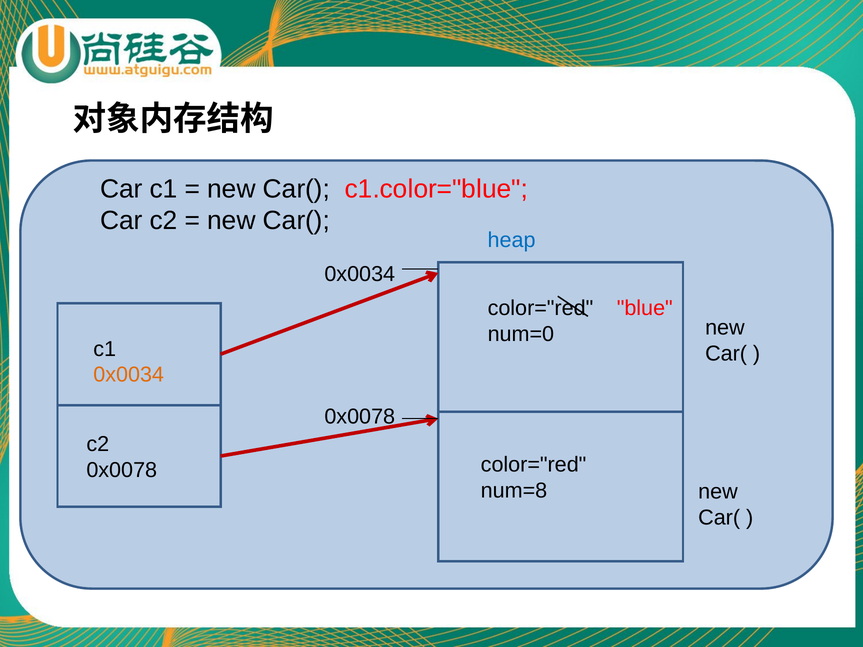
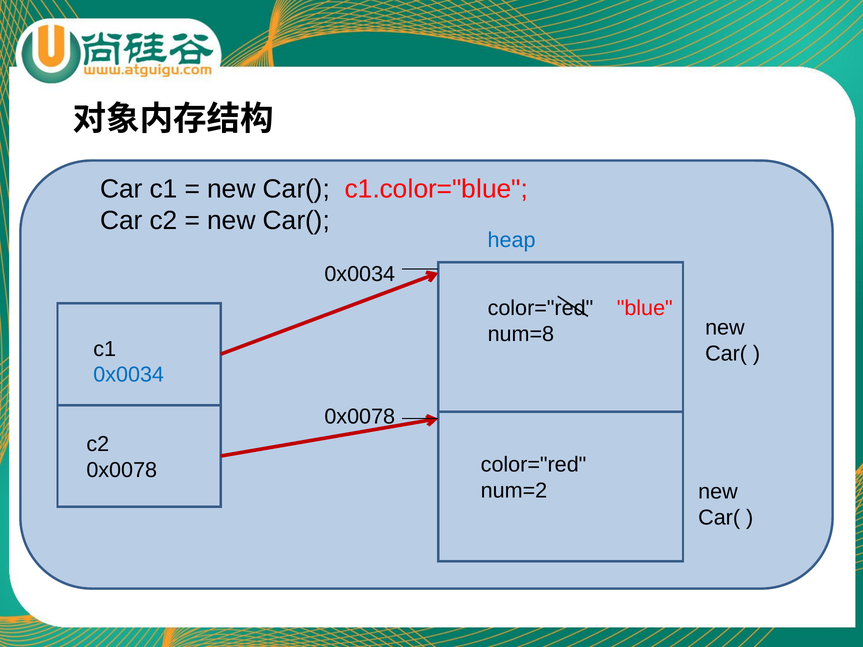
num=0: num=0 -> num=8
0x0034 at (129, 375) colour: orange -> blue
num=8: num=8 -> num=2
